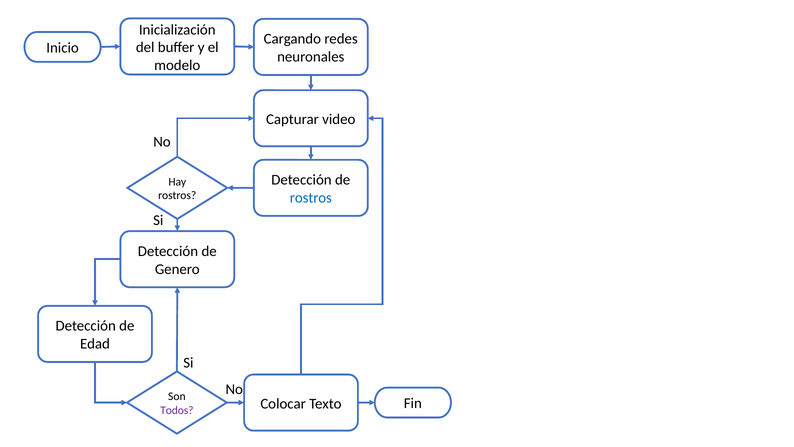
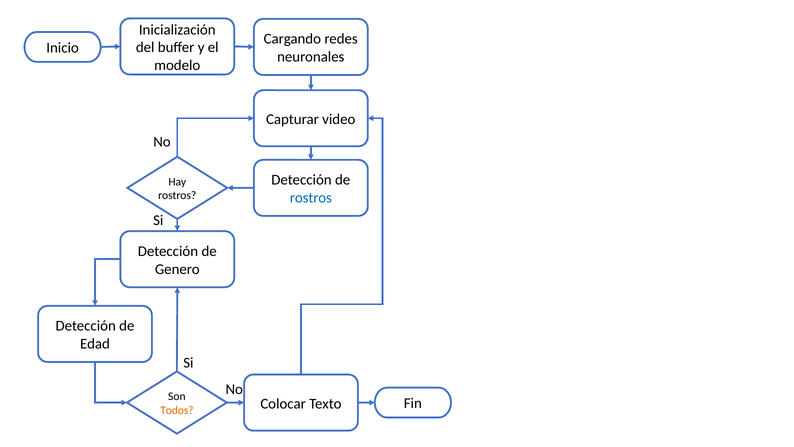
Todos colour: purple -> orange
